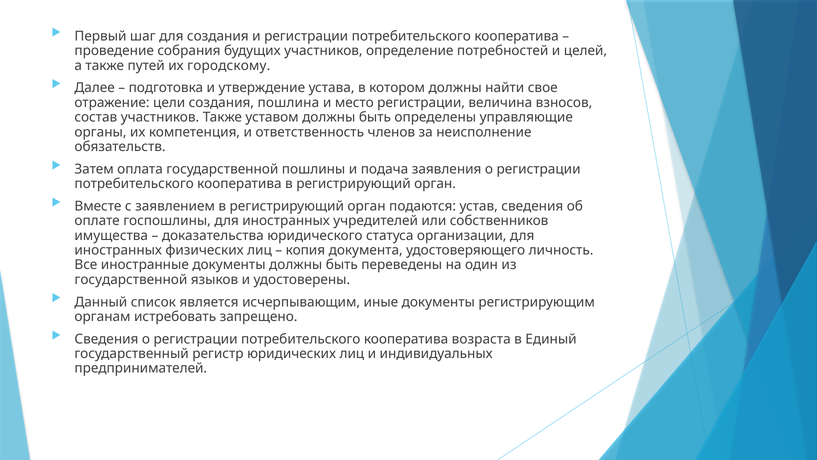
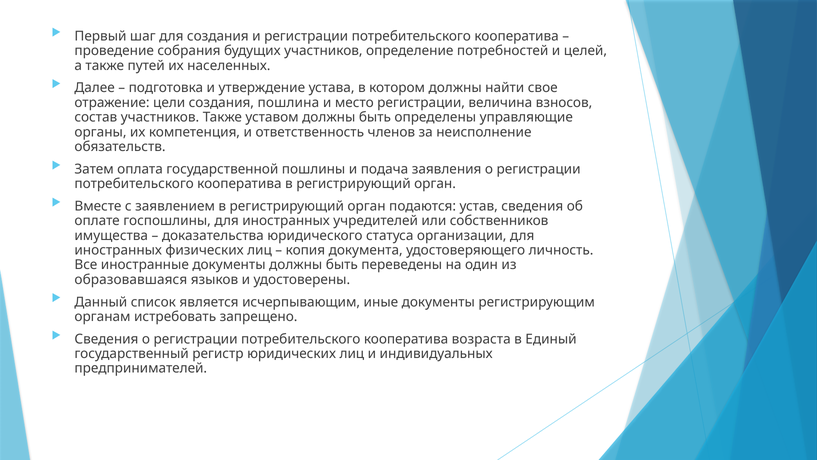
городскому: городскому -> населенных
государственной at (131, 279): государственной -> образовавшаяся
